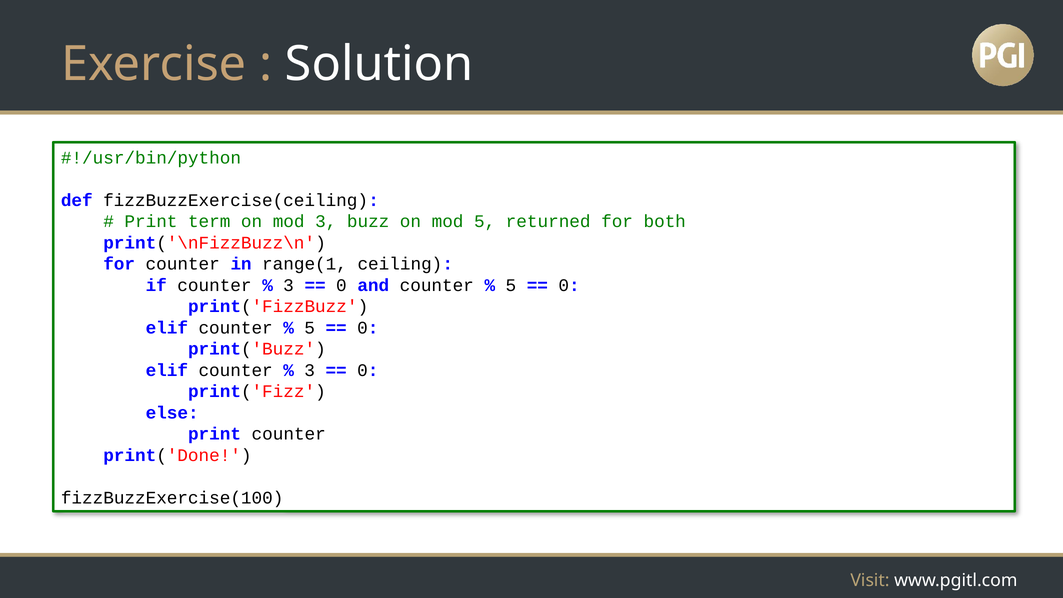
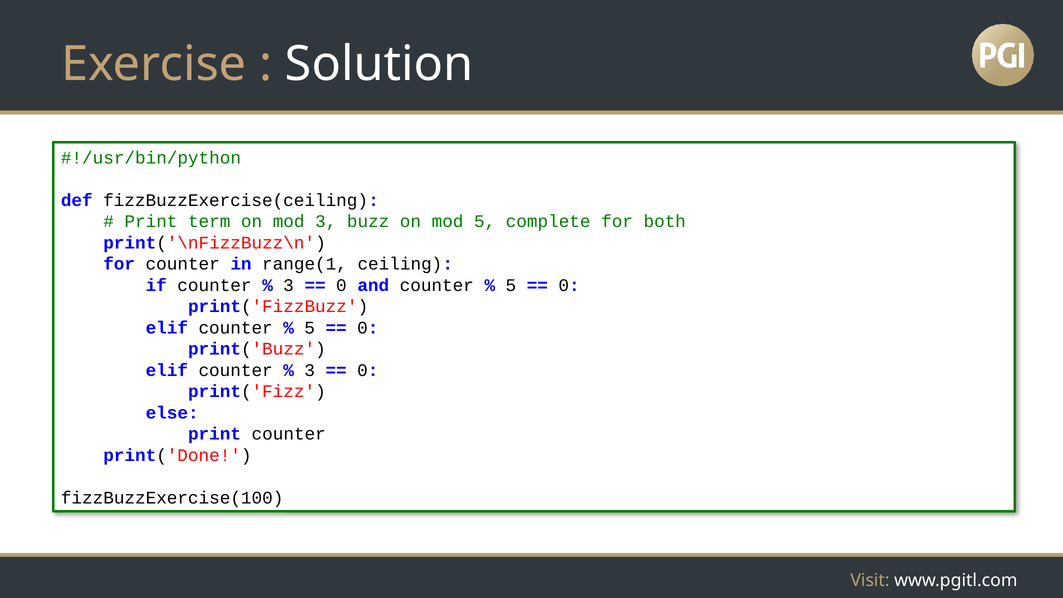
returned: returned -> complete
